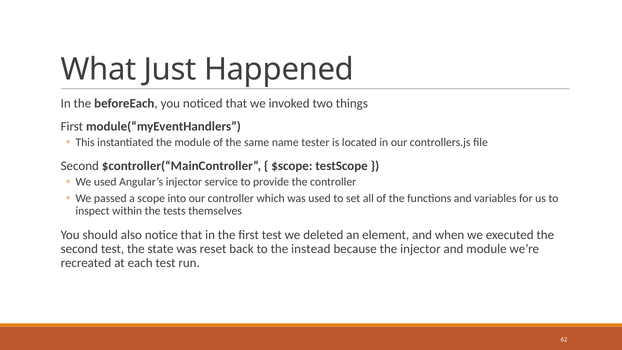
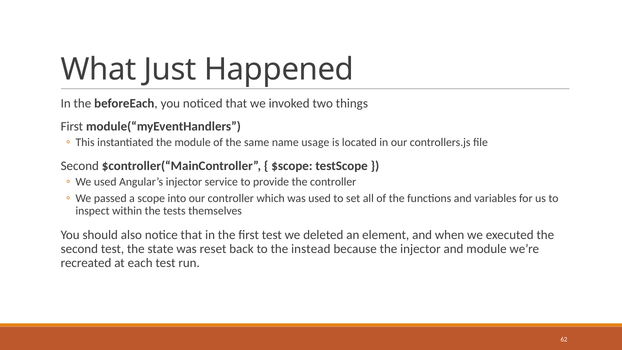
tester: tester -> usage
